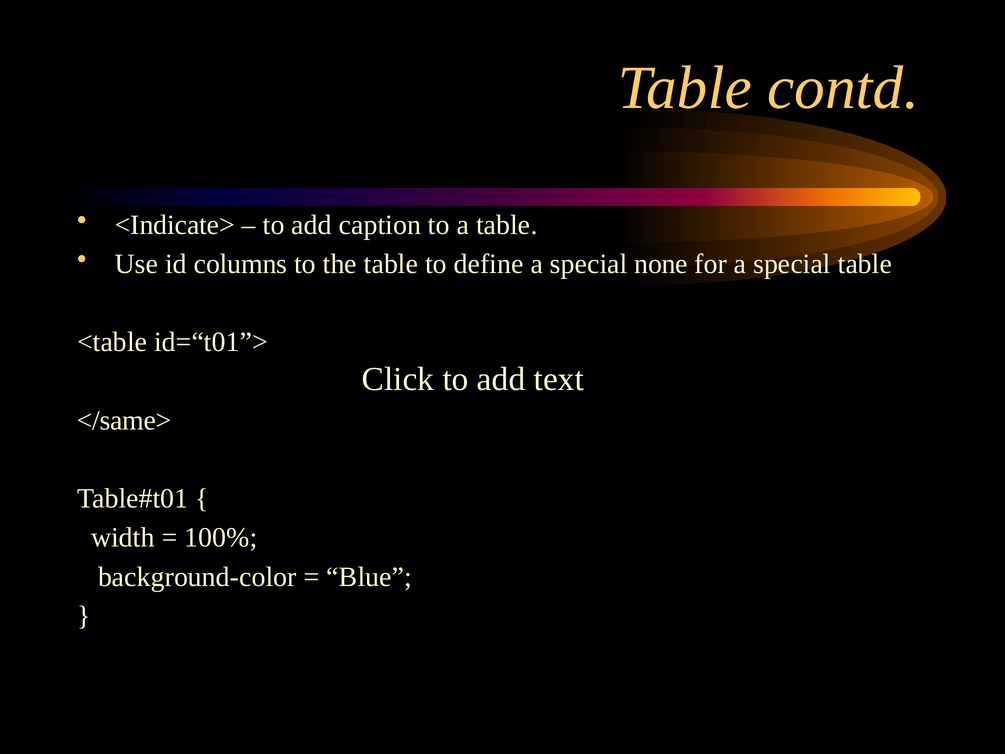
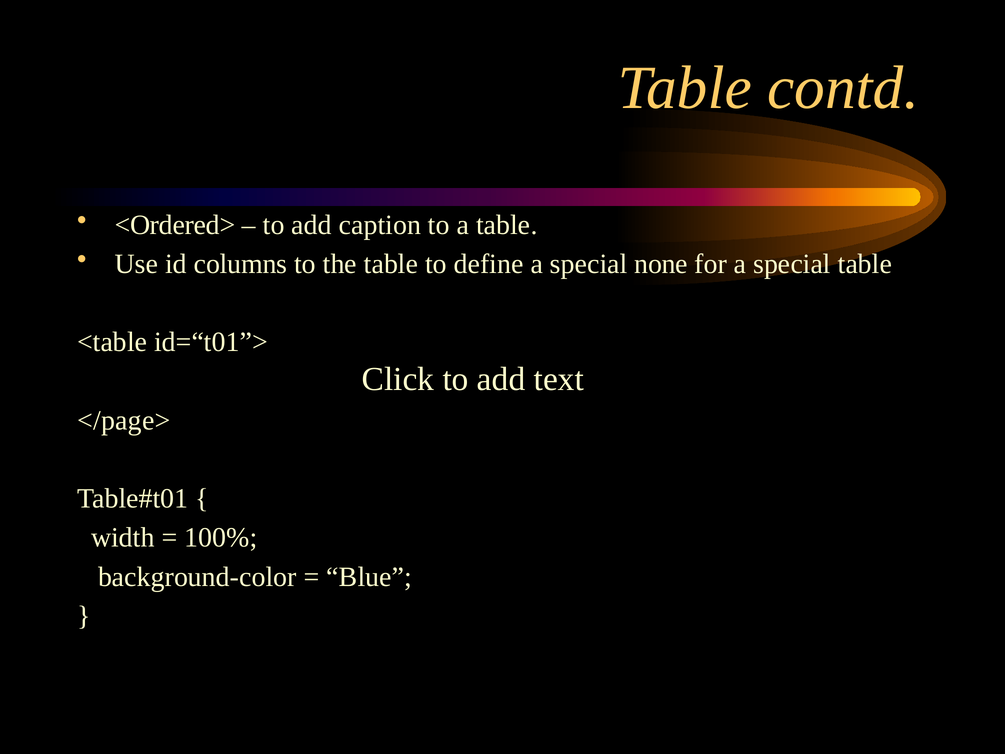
<Indicate>: <Indicate> -> <Ordered>
</same>: </same> -> </page>
